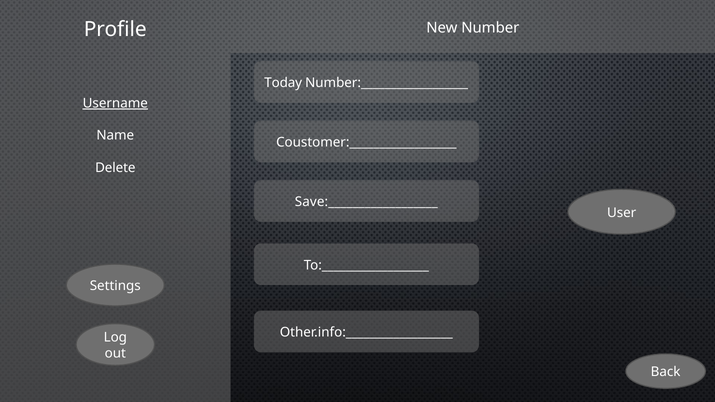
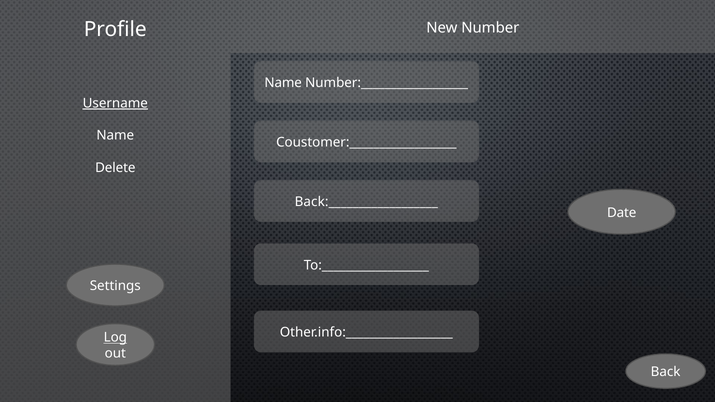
Today at (283, 83): Today -> Name
Save:__________________: Save:__________________ -> Back:__________________
User: User -> Date
Log underline: none -> present
